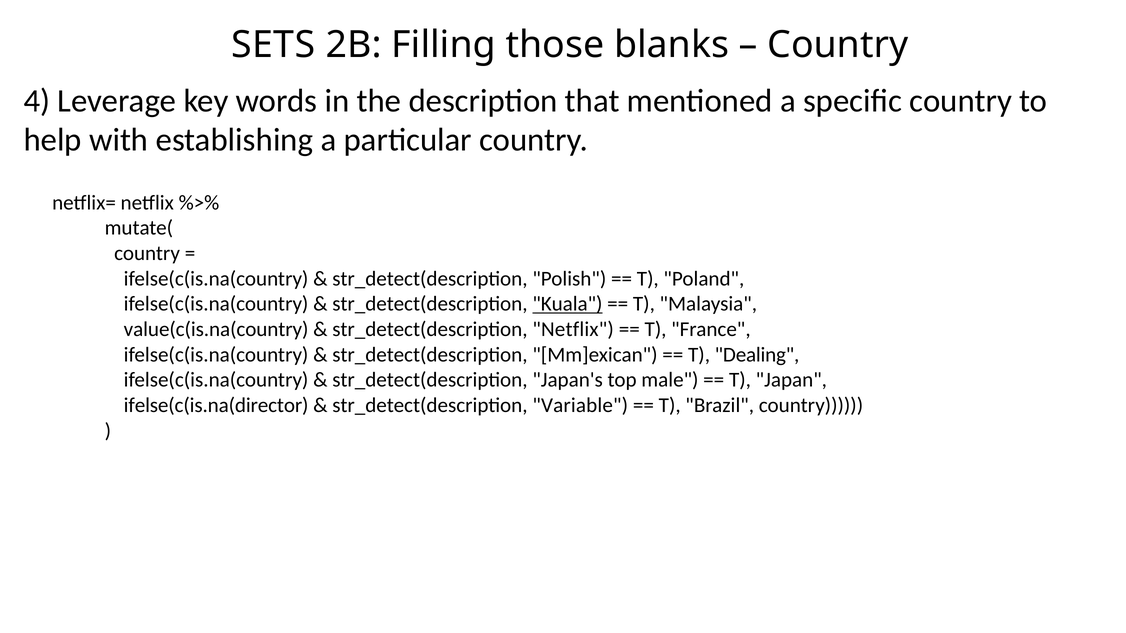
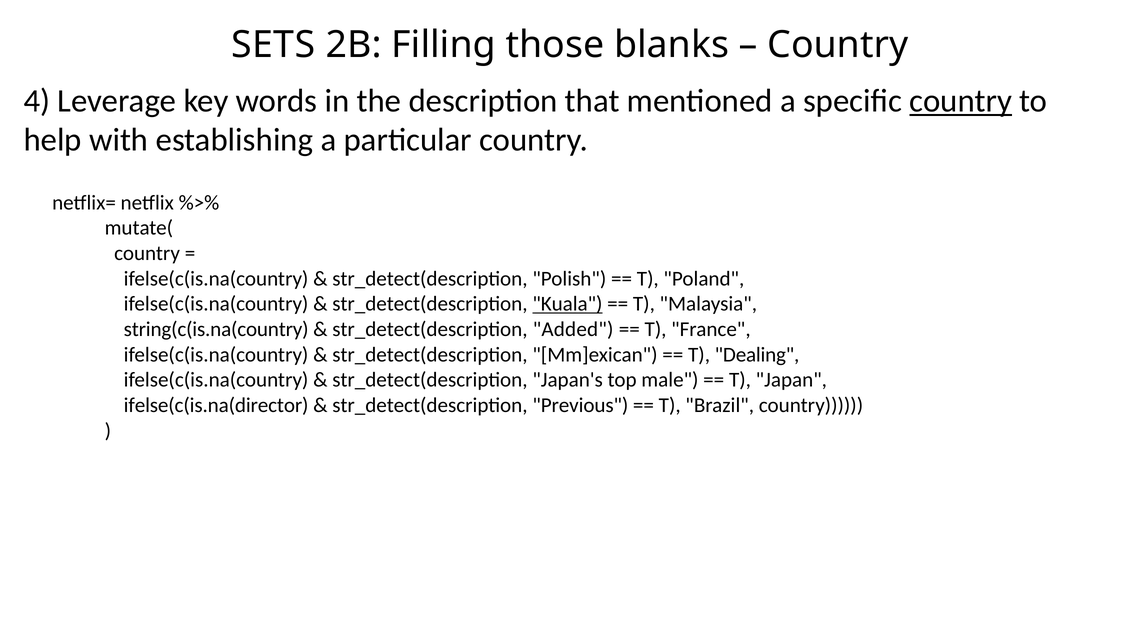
country at (961, 101) underline: none -> present
value(c(is.na(country: value(c(is.na(country -> string(c(is.na(country
str_detect(description Netflix: Netflix -> Added
Variable: Variable -> Previous
